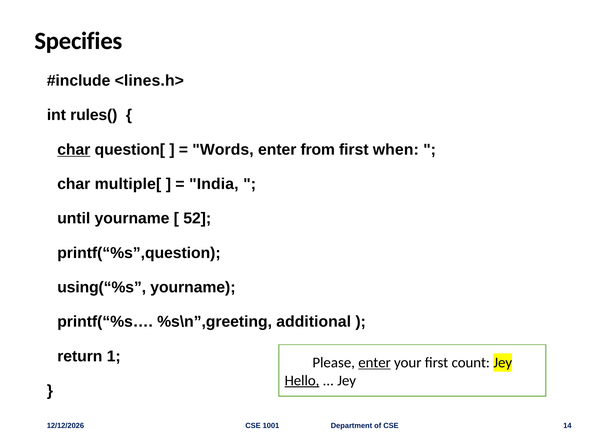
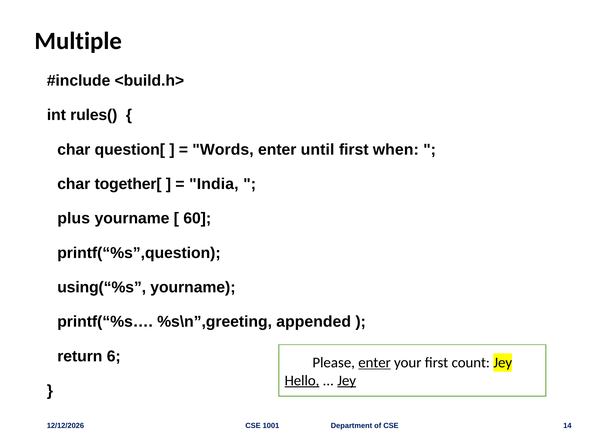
Specifies: Specifies -> Multiple
<lines.h>: <lines.h> -> <build.h>
char at (74, 150) underline: present -> none
from: from -> until
multiple[: multiple[ -> together[
until: until -> plus
52: 52 -> 60
additional: additional -> appended
1: 1 -> 6
Jey at (347, 381) underline: none -> present
